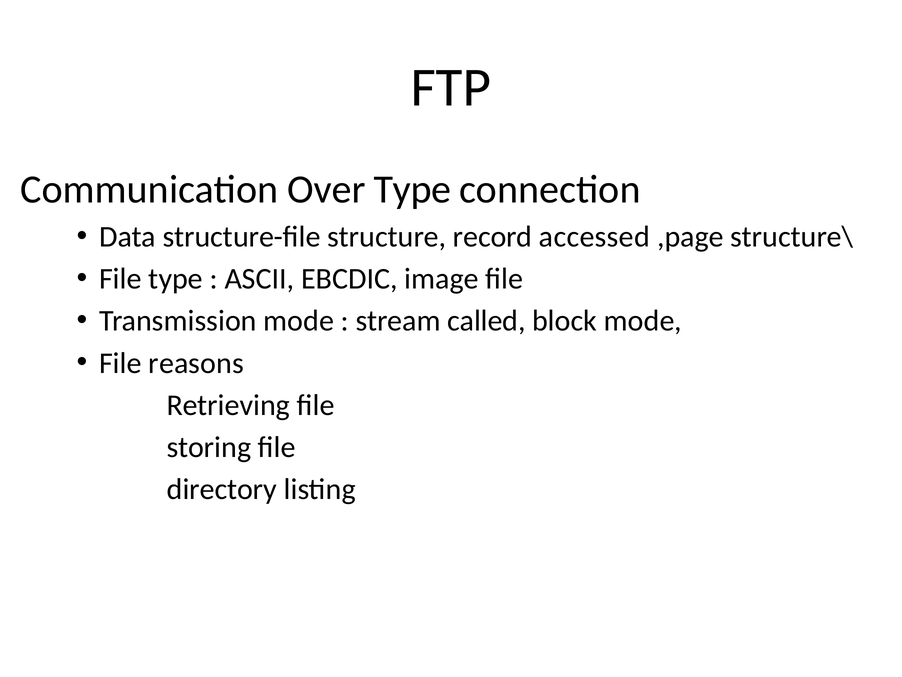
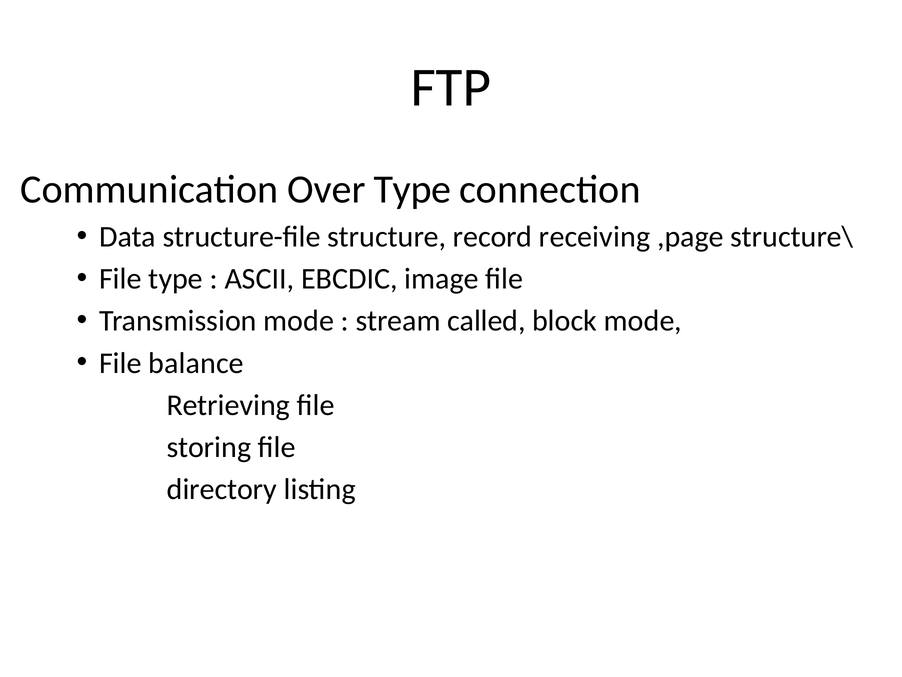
accessed: accessed -> receiving
reasons: reasons -> balance
